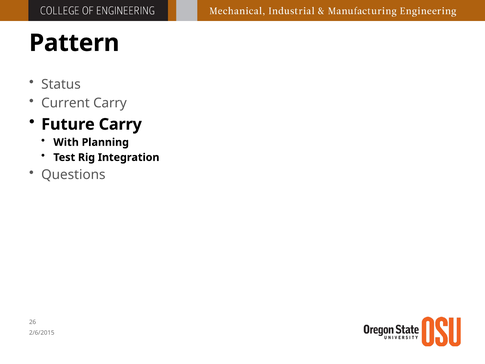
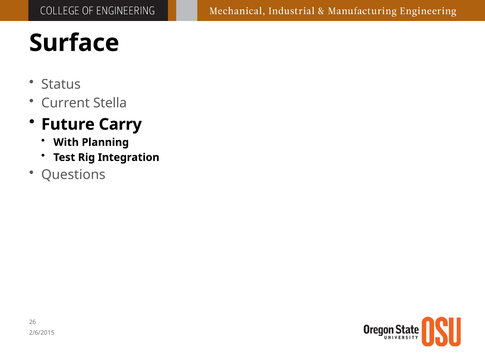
Pattern: Pattern -> Surface
Current Carry: Carry -> Stella
